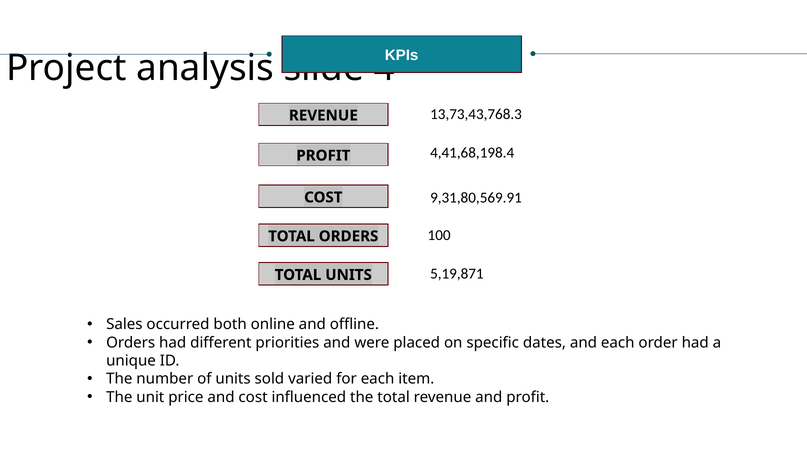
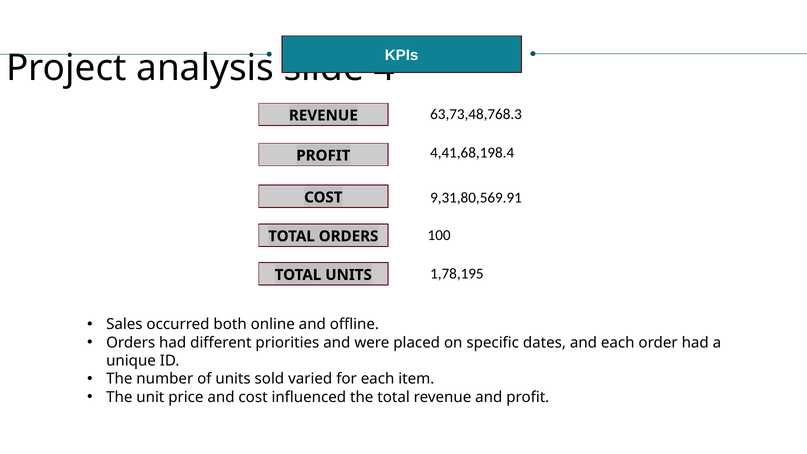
13,73,43,768.3: 13,73,43,768.3 -> 63,73,48,768.3
5,19,871: 5,19,871 -> 1,78,195
